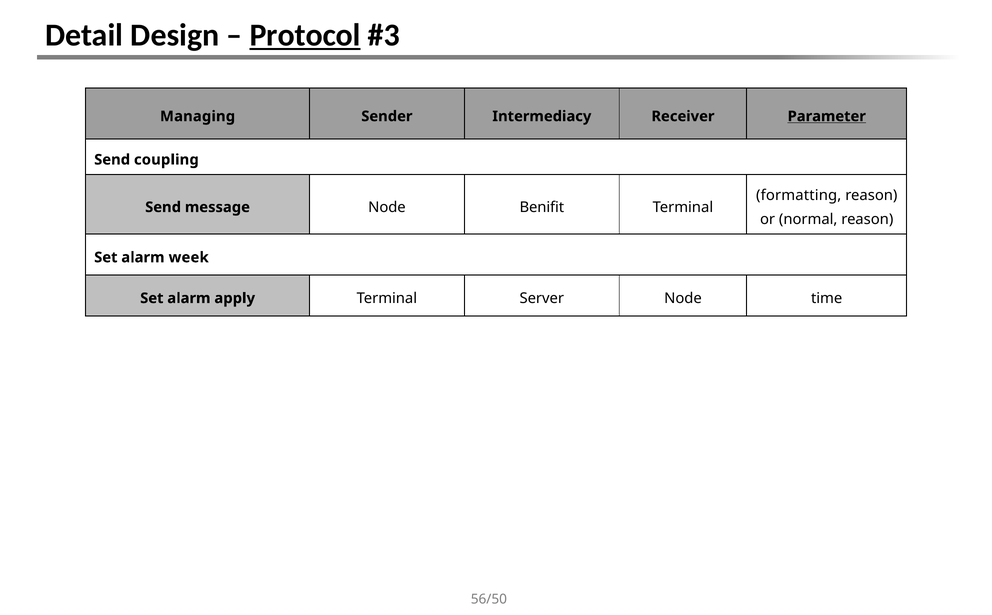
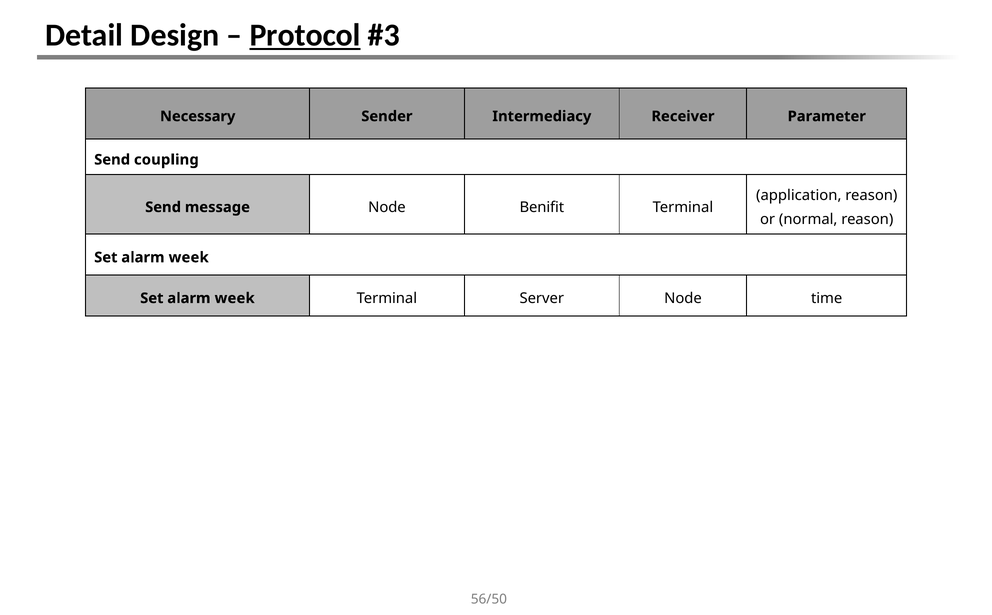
Managing: Managing -> Necessary
Parameter underline: present -> none
formatting: formatting -> application
apply at (235, 299): apply -> week
